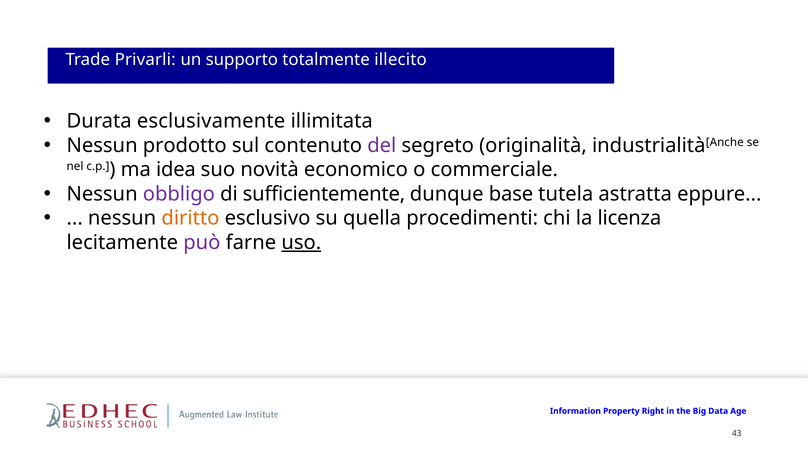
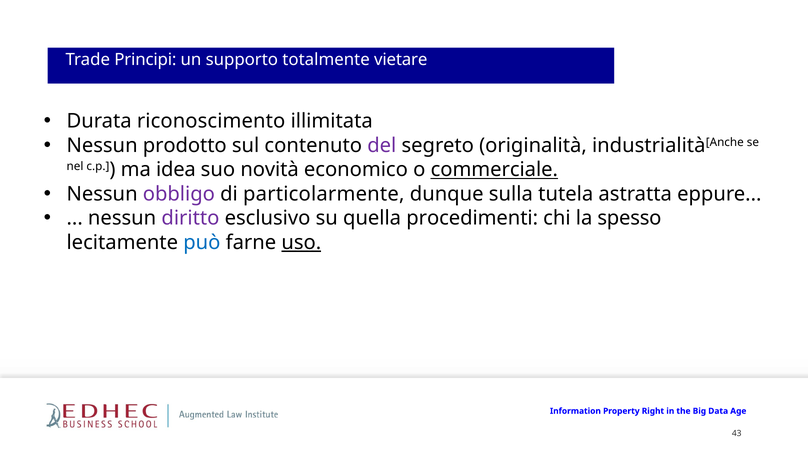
Privarli: Privarli -> Principi
illecito: illecito -> vietare
esclusivamente: esclusivamente -> riconoscimento
commerciale underline: none -> present
sufficientemente: sufficientemente -> particolarmente
base: base -> sulla
diritto colour: orange -> purple
licenza: licenza -> spesso
può colour: purple -> blue
